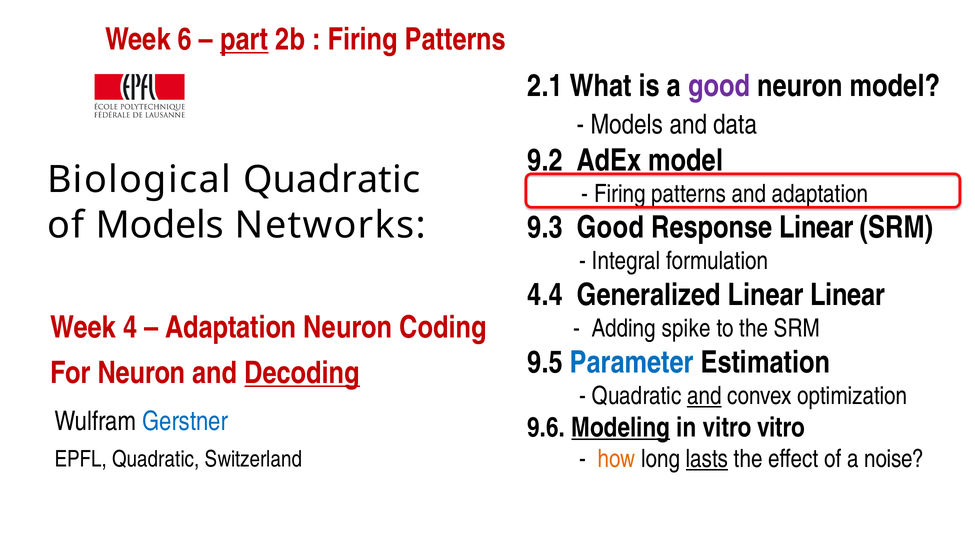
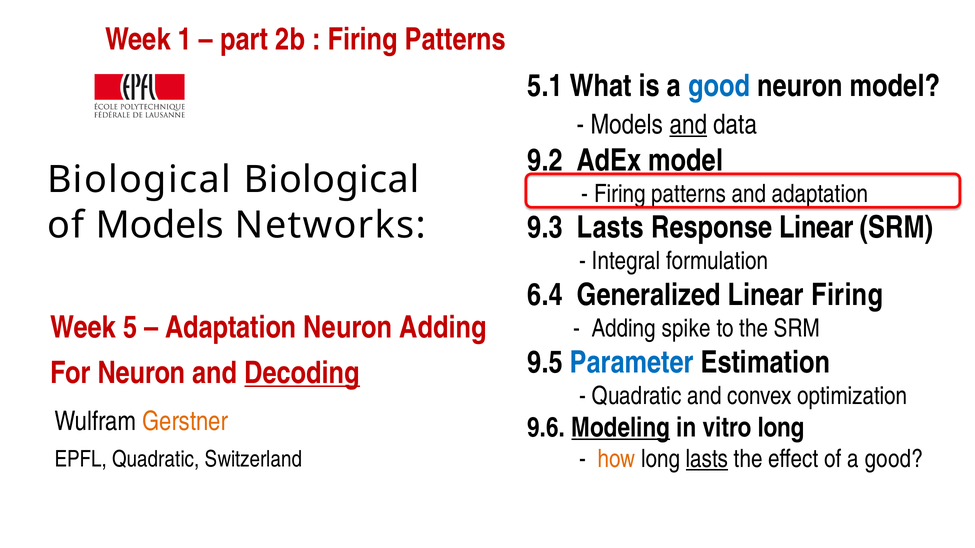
6: 6 -> 1
part underline: present -> none
2.1: 2.1 -> 5.1
good at (719, 86) colour: purple -> blue
and at (688, 125) underline: none -> present
Biological Quadratic: Quadratic -> Biological
9.3 Good: Good -> Lasts
4.4: 4.4 -> 6.4
Linear Linear: Linear -> Firing
4: 4 -> 5
Neuron Coding: Coding -> Adding
and at (704, 396) underline: present -> none
Gerstner colour: blue -> orange
vitro vitro: vitro -> long
of a noise: noise -> good
